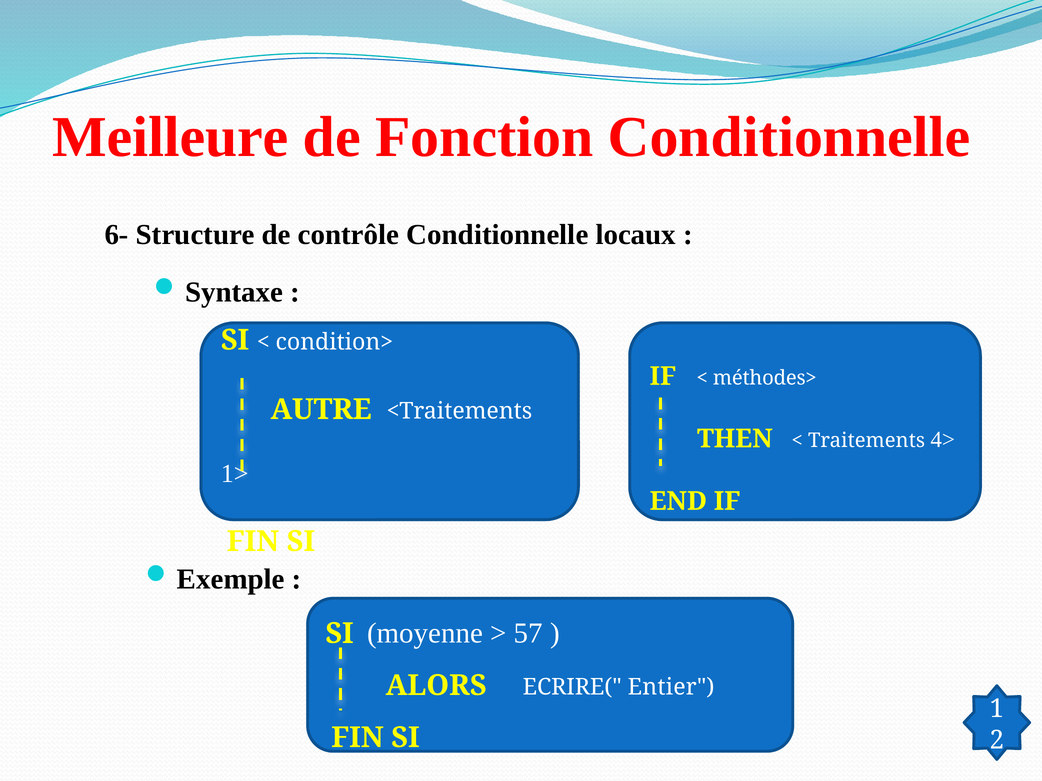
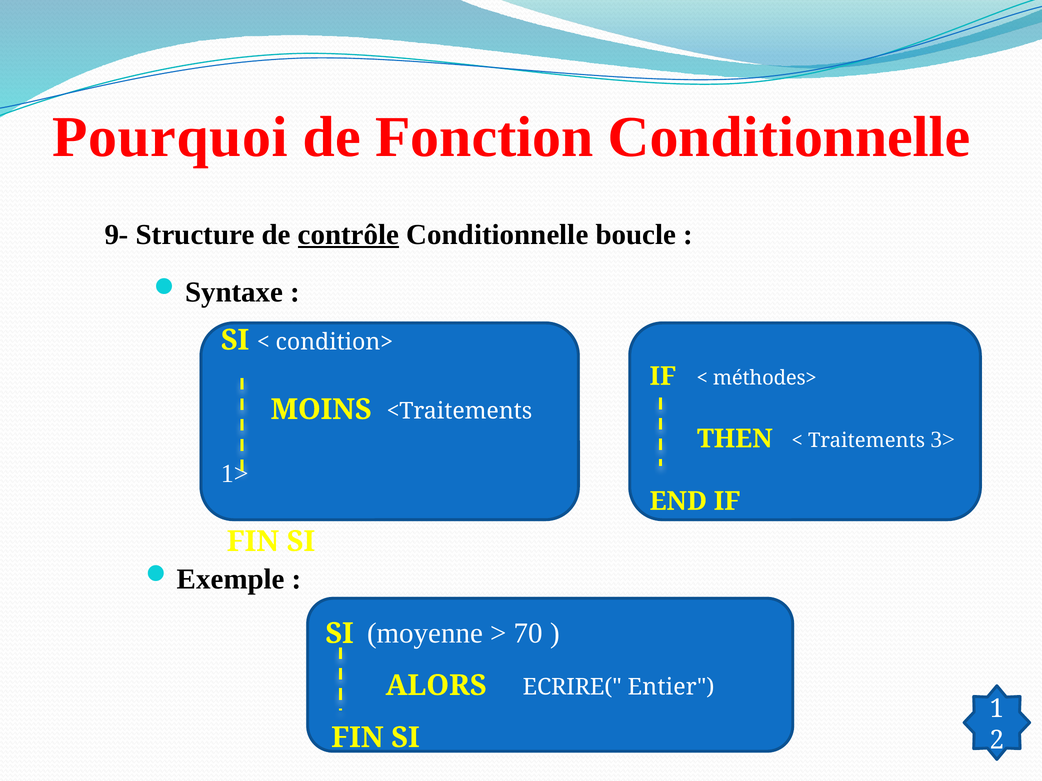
Meilleure: Meilleure -> Pourquoi
6-: 6- -> 9-
contrôle underline: none -> present
locaux: locaux -> boucle
AUTRE: AUTRE -> MOINS
4>: 4> -> 3>
57: 57 -> 70
